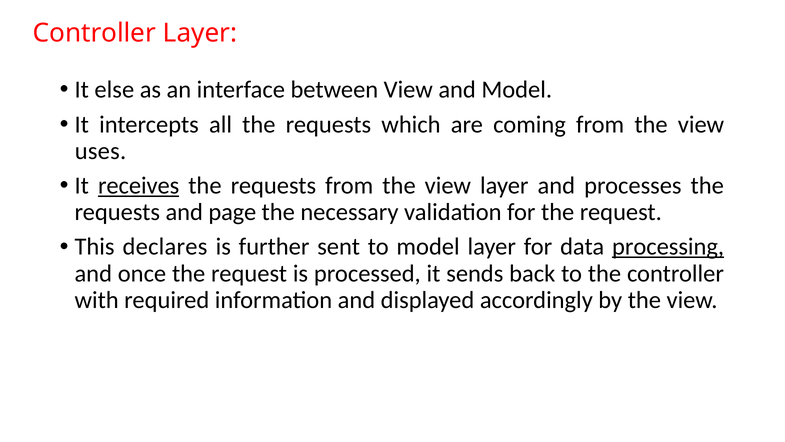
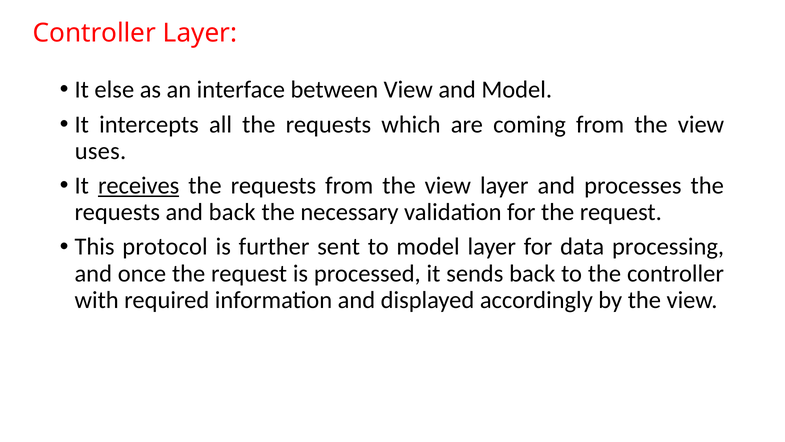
and page: page -> back
declares: declares -> protocol
processing underline: present -> none
